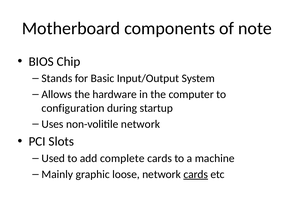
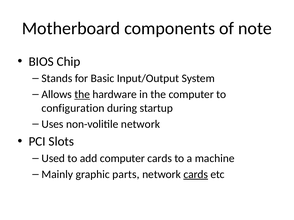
the at (82, 95) underline: none -> present
add complete: complete -> computer
loose: loose -> parts
